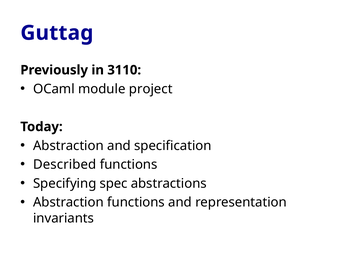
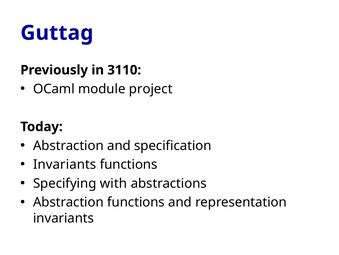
Described at (65, 164): Described -> Invariants
spec: spec -> with
